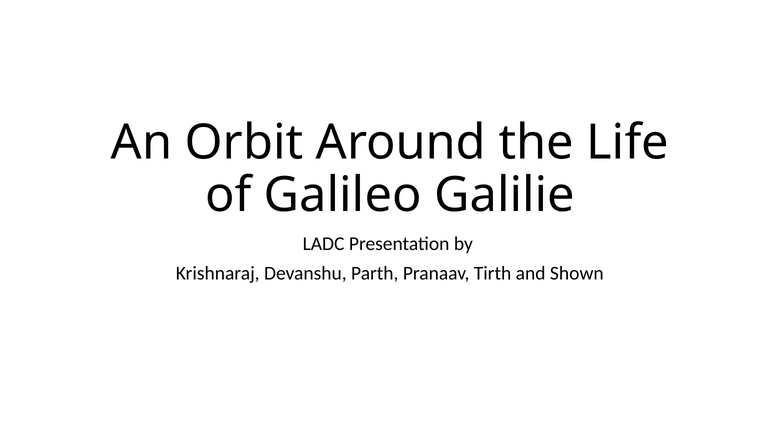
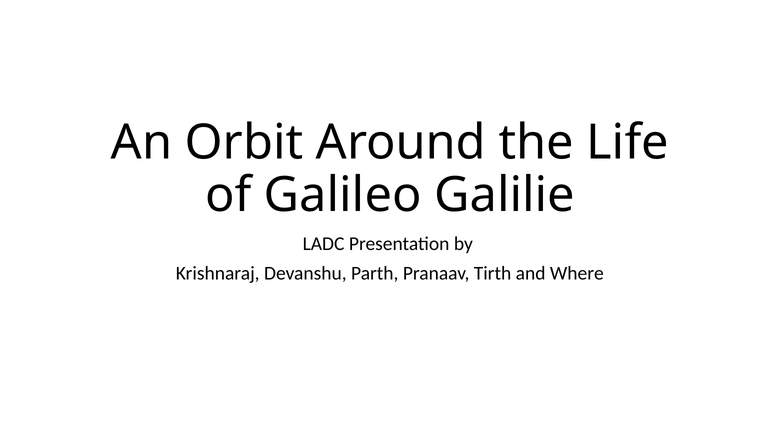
Shown: Shown -> Where
